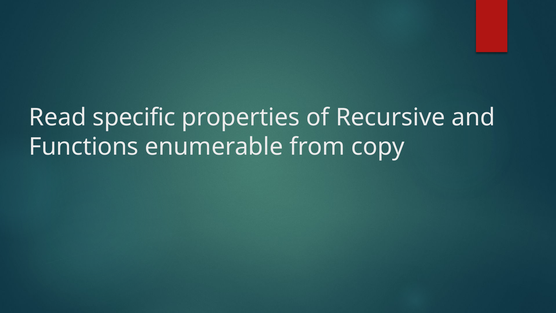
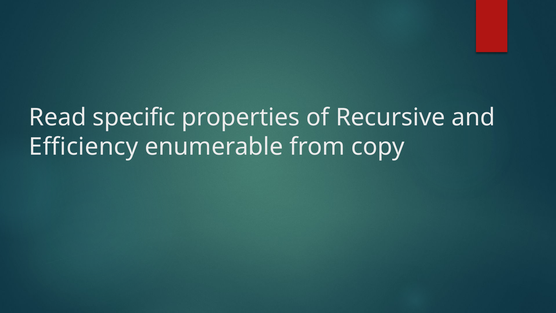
Functions: Functions -> Efficiency
